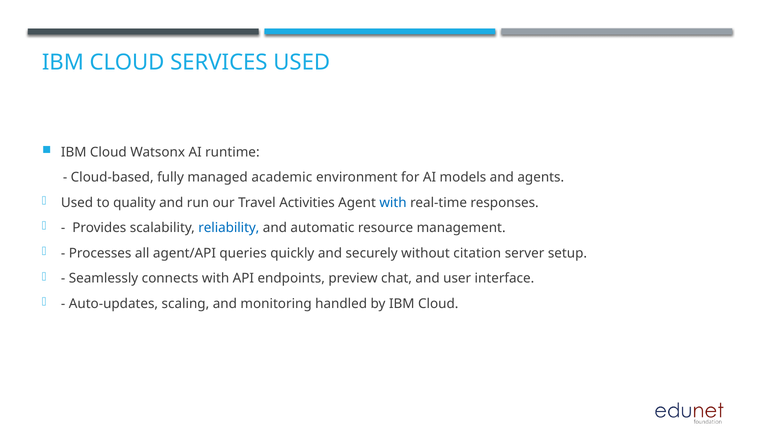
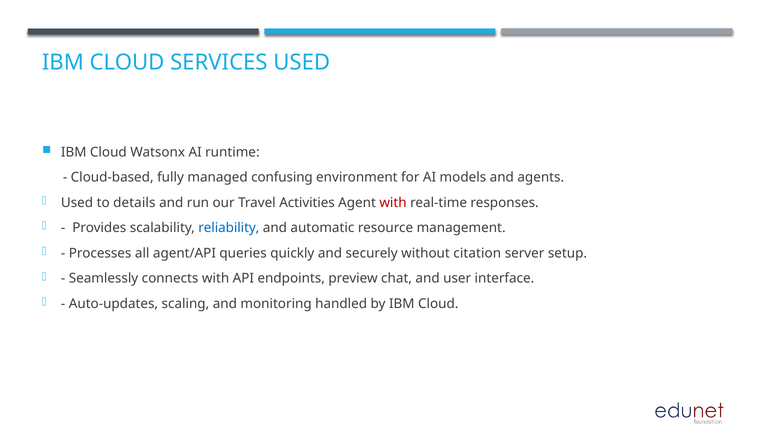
academic: academic -> confusing
quality: quality -> details
with at (393, 203) colour: blue -> red
